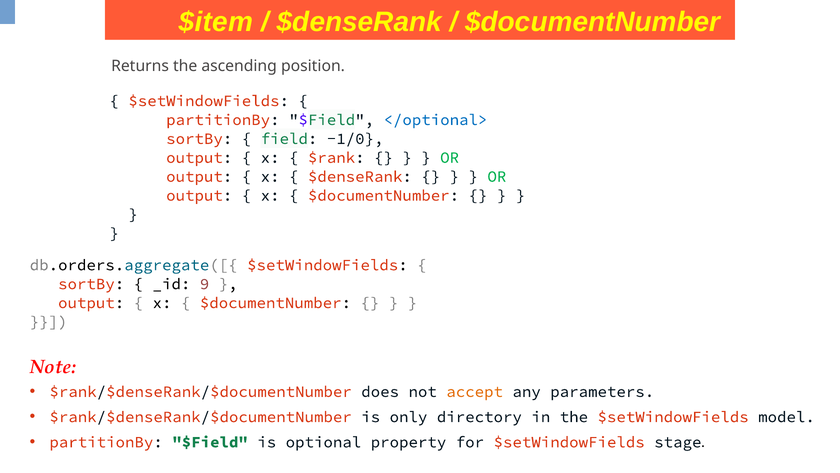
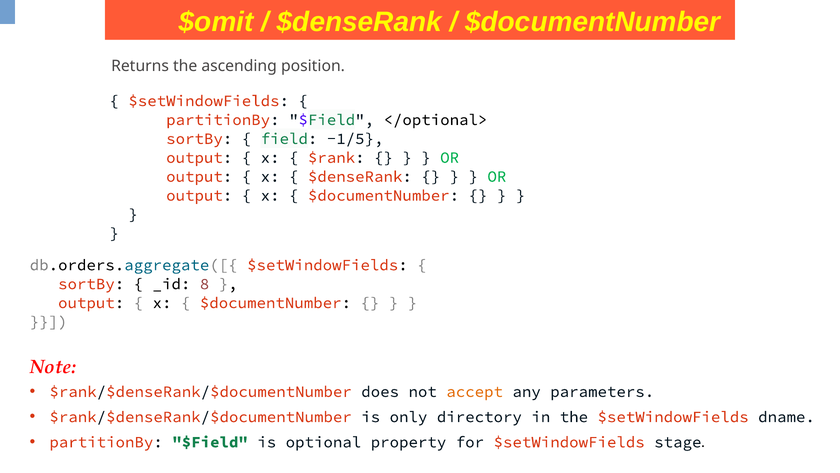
$item: $item -> $omit
</optional> colour: blue -> black
-1/0: -1/0 -> -1/5
9: 9 -> 8
model: model -> dname
